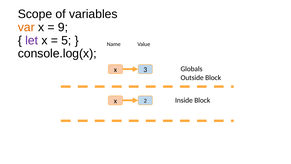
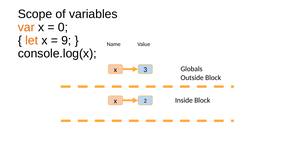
9: 9 -> 0
let colour: purple -> orange
5: 5 -> 9
